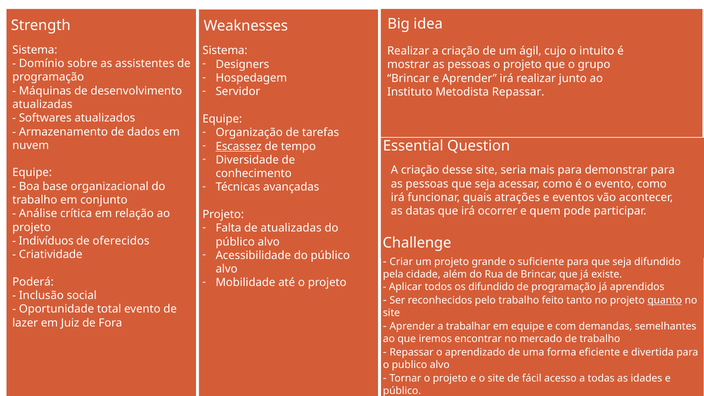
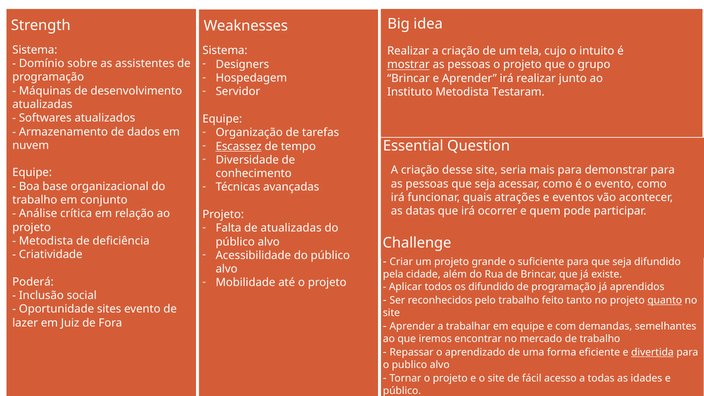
ágil: ágil -> tela
mostrar underline: none -> present
Metodista Repassar: Repassar -> Testaram
Indivíduos at (46, 241): Indivíduos -> Metodista
oferecidos: oferecidos -> deficiência
total: total -> sites
divertida underline: none -> present
